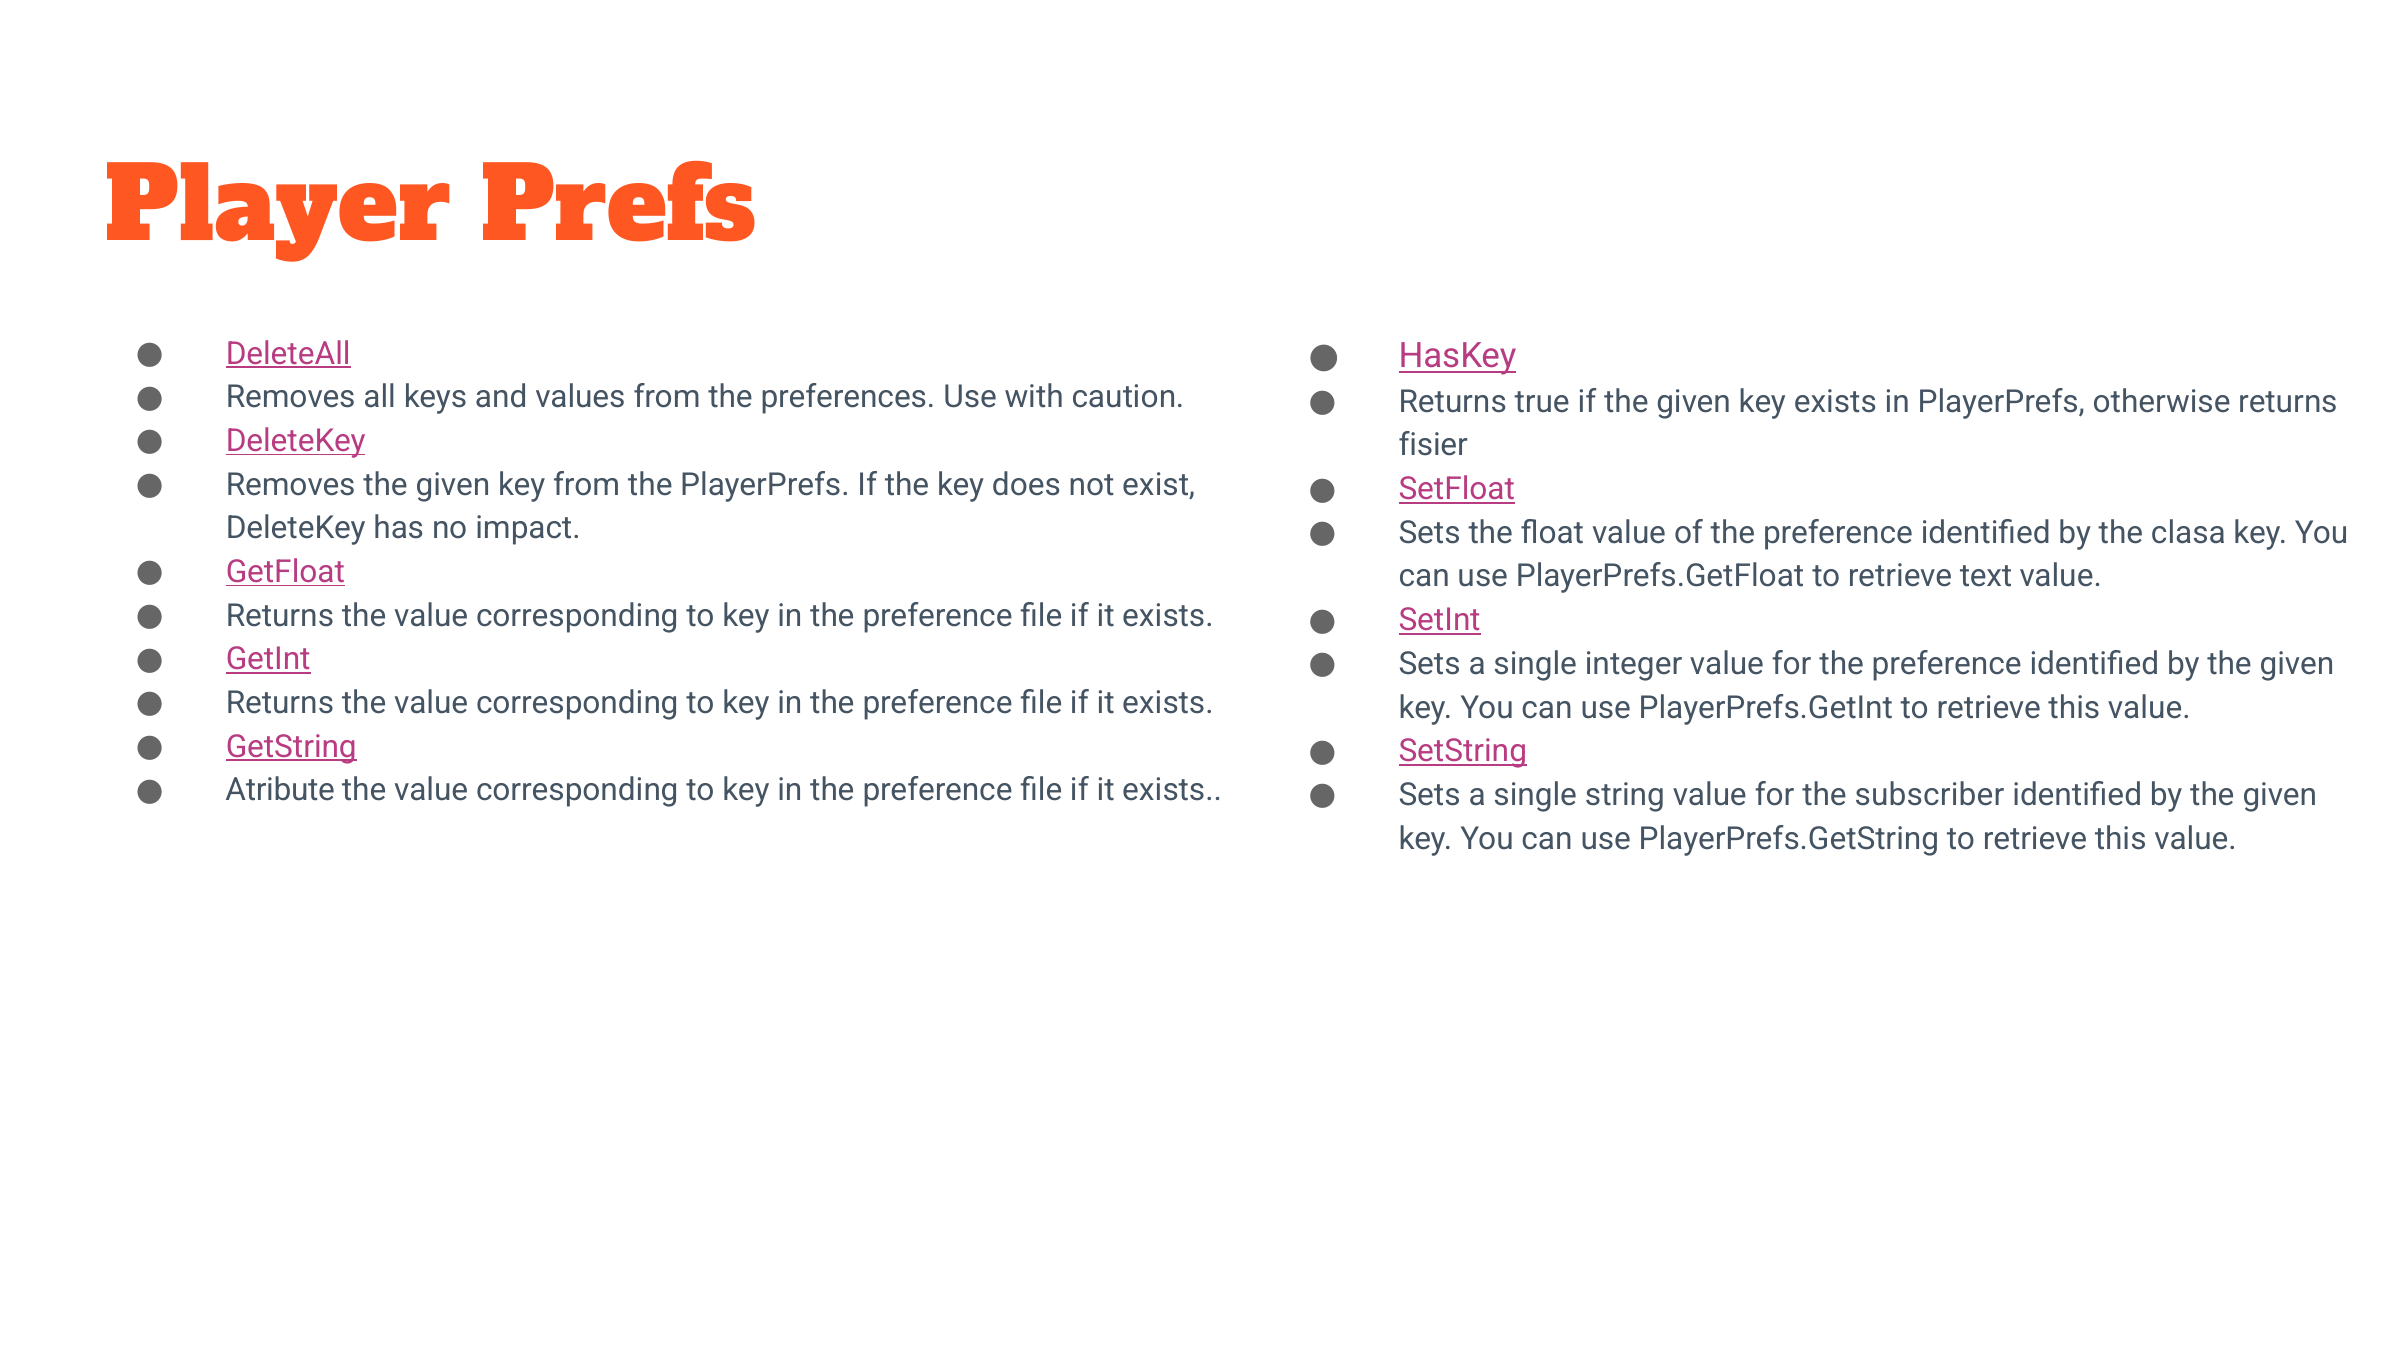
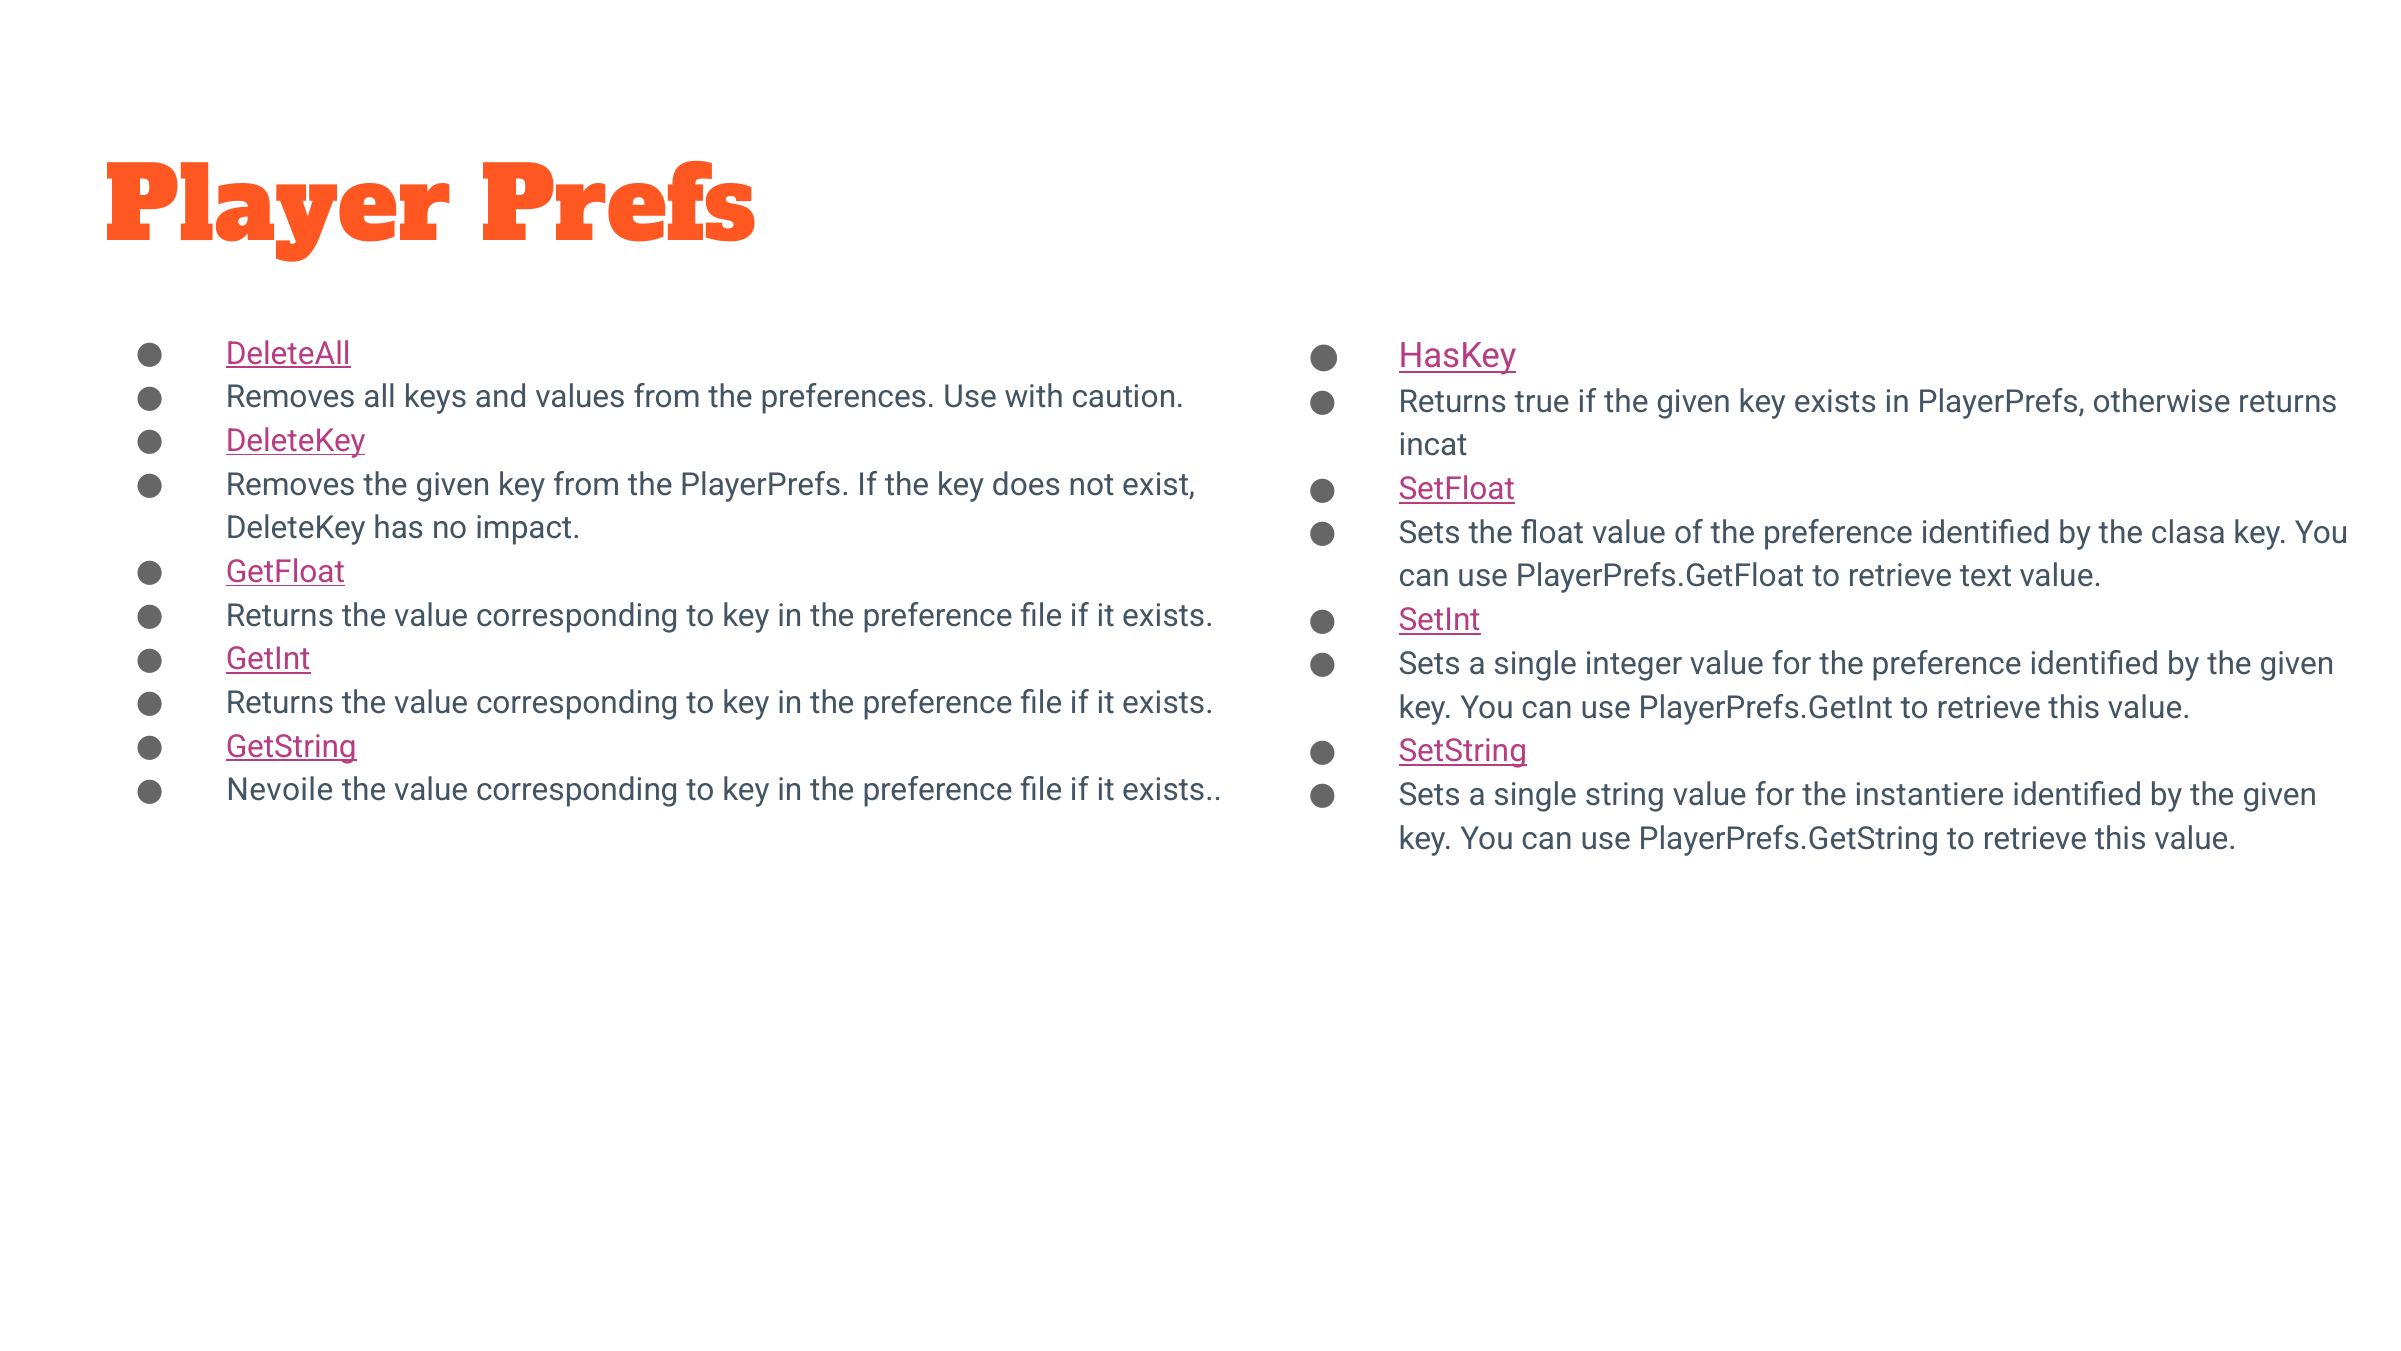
fisier: fisier -> incat
Atribute: Atribute -> Nevoile
subscriber: subscriber -> instantiere
